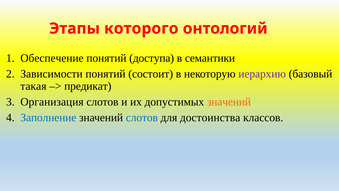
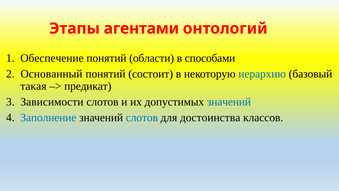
которого: которого -> агентами
доступа: доступа -> области
семантики: семантики -> способами
Зависимости: Зависимости -> Основанный
иерархию colour: purple -> blue
Организация: Организация -> Зависимости
значений at (229, 102) colour: orange -> blue
